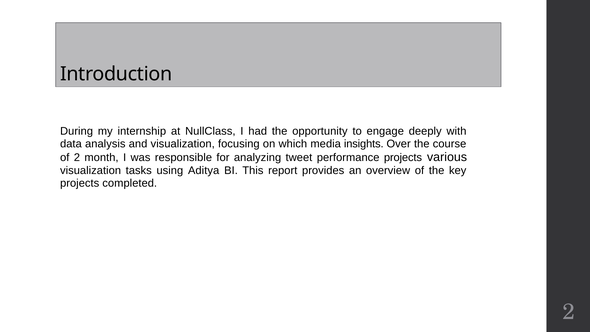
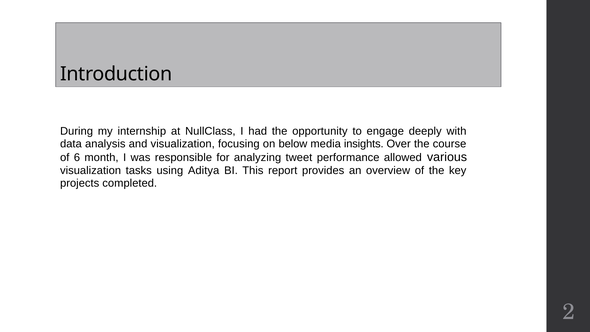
which: which -> below
of 2: 2 -> 6
performance projects: projects -> allowed
